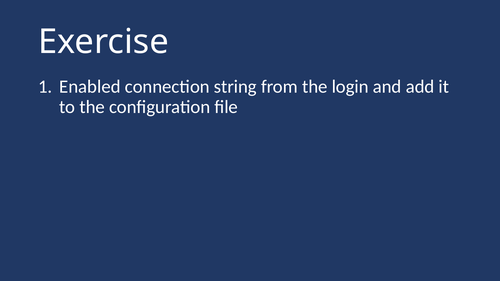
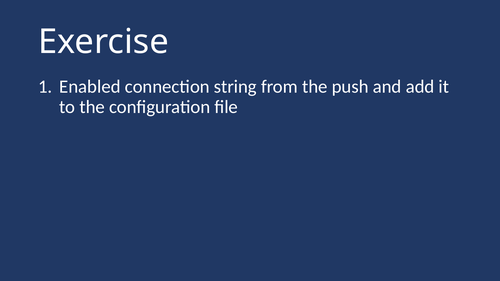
login: login -> push
